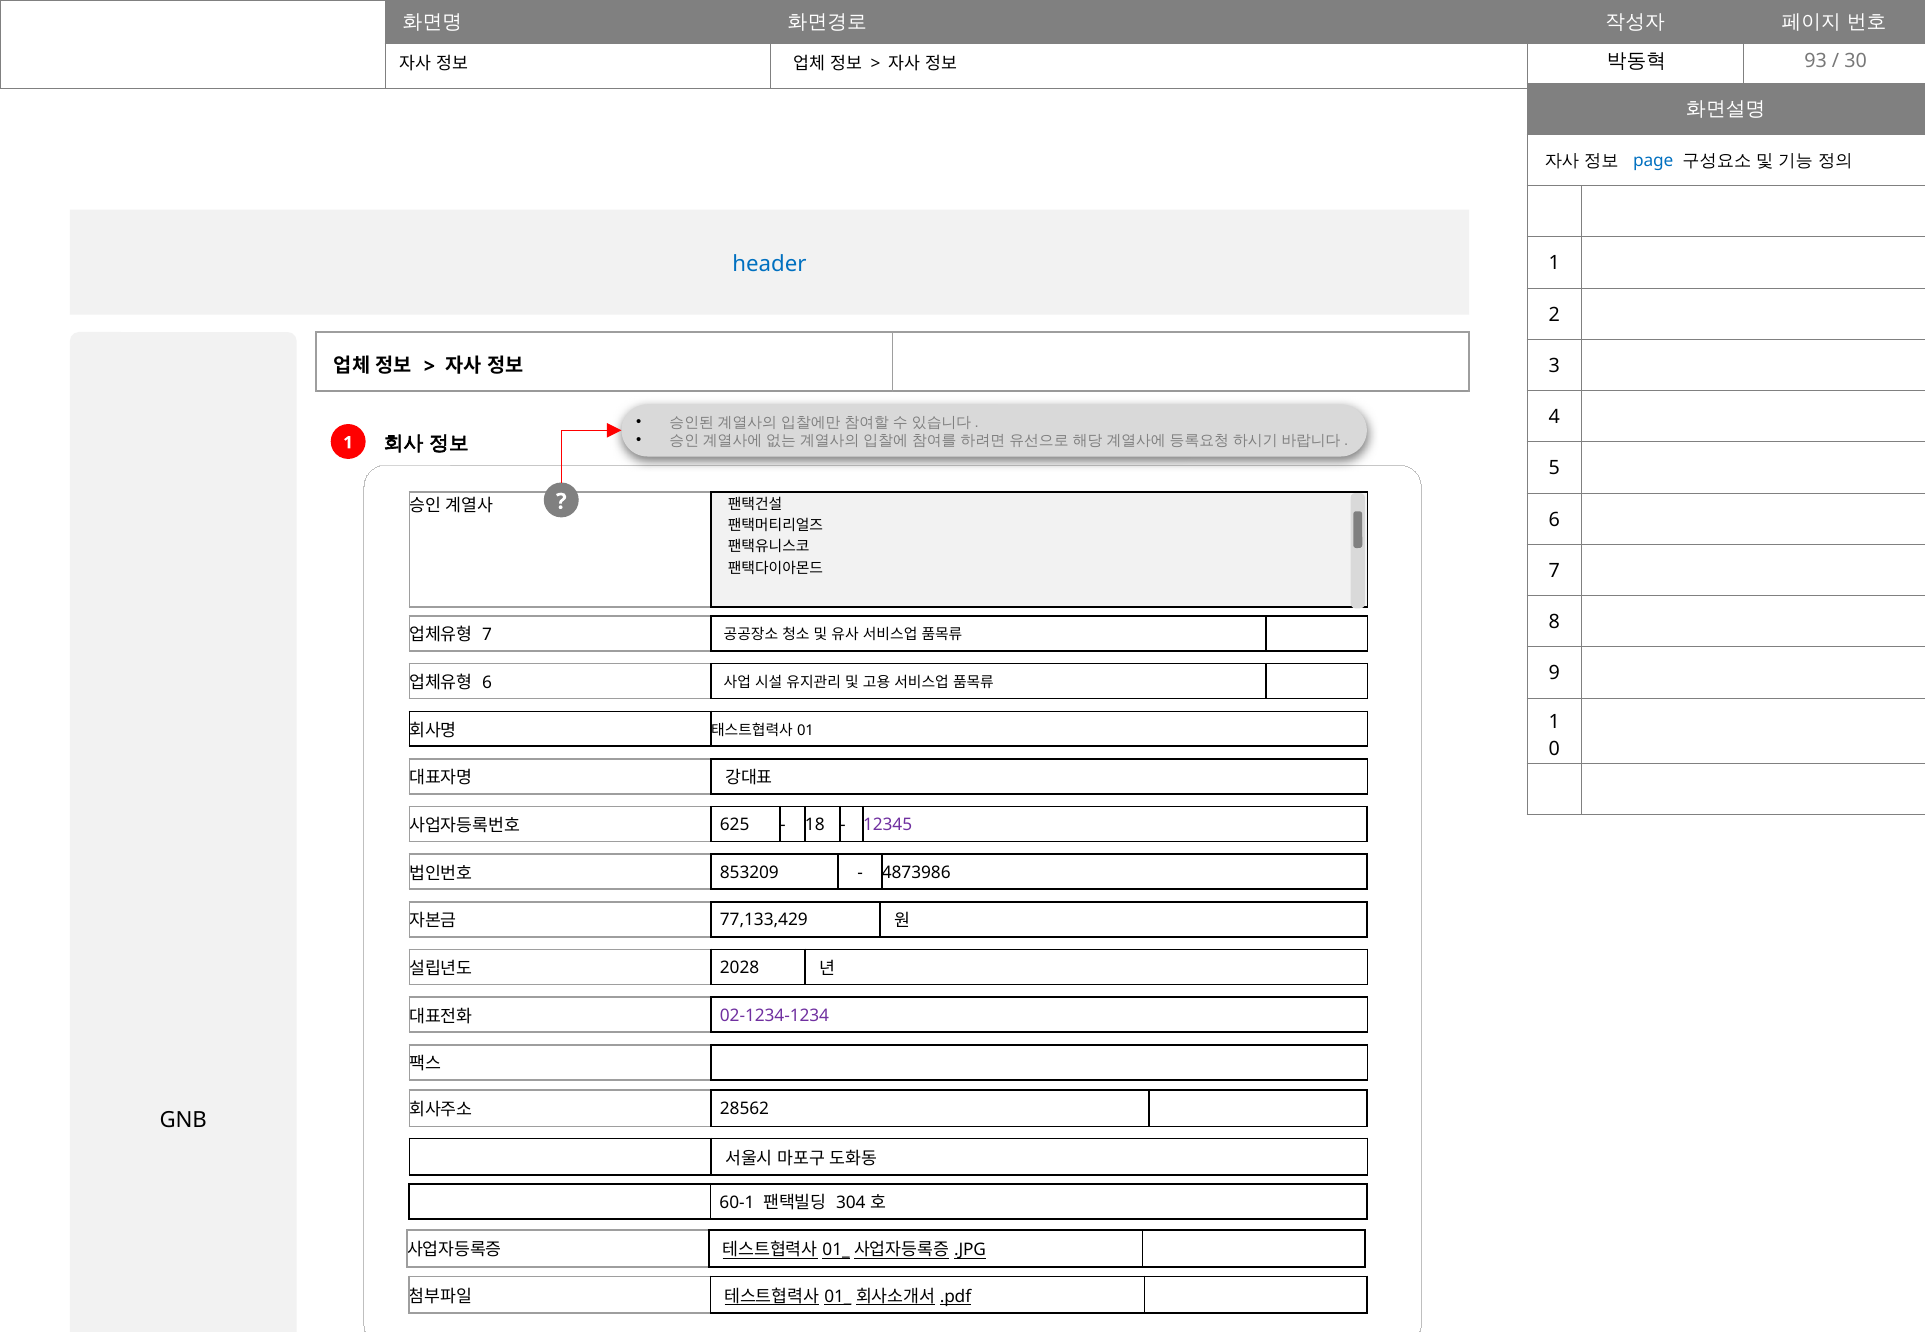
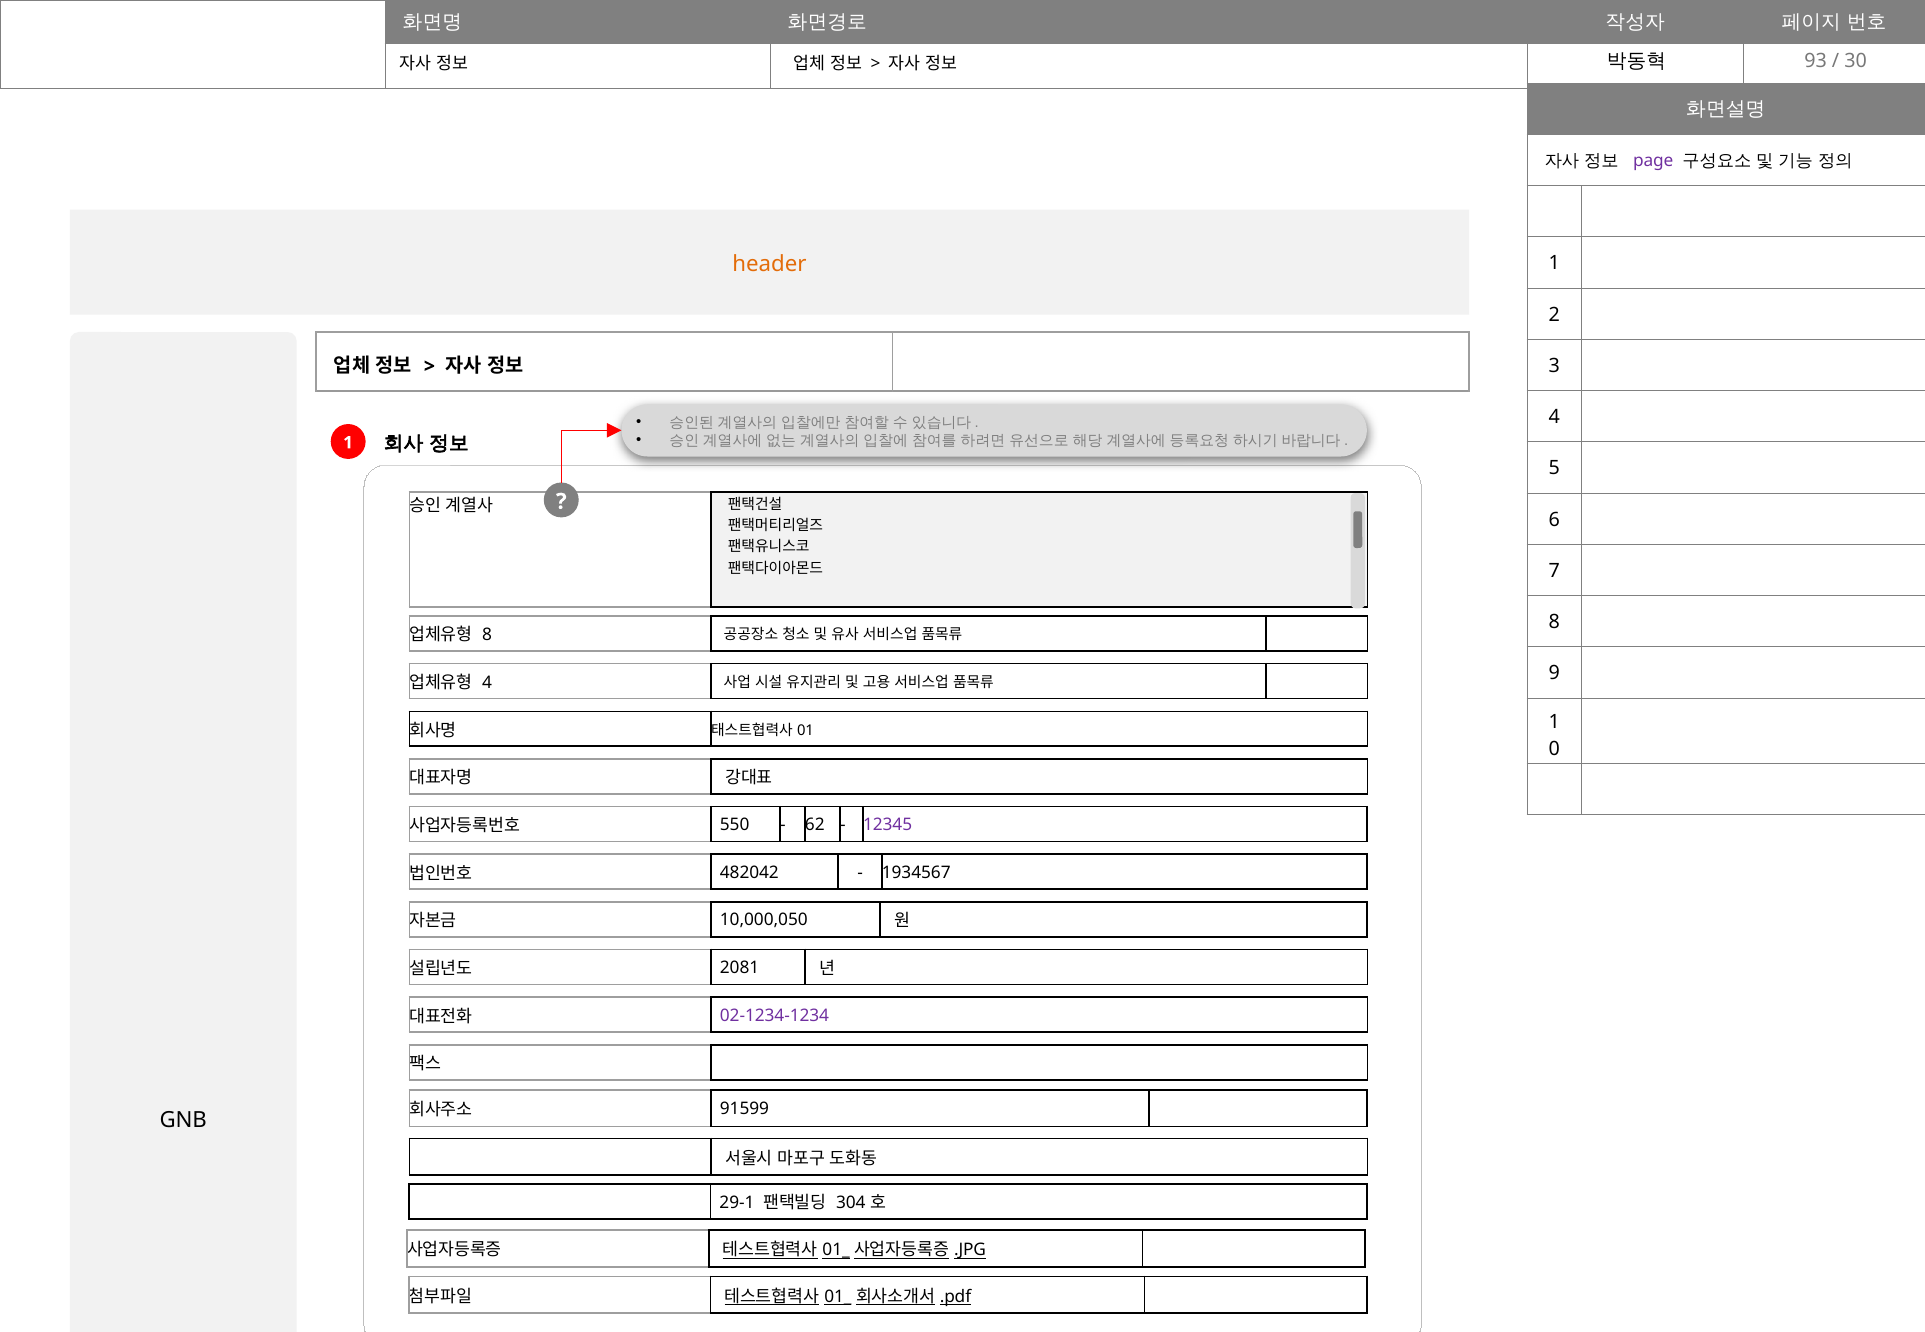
page colour: blue -> purple
header colour: blue -> orange
7 at (487, 636): 7 -> 8
6 at (487, 683): 6 -> 4
625: 625 -> 550
18: 18 -> 62
853209: 853209 -> 482042
4873986: 4873986 -> 1934567
77,133,429: 77,133,429 -> 10,000,050
2028: 2028 -> 2081
28562: 28562 -> 91599
60-1: 60-1 -> 29-1
